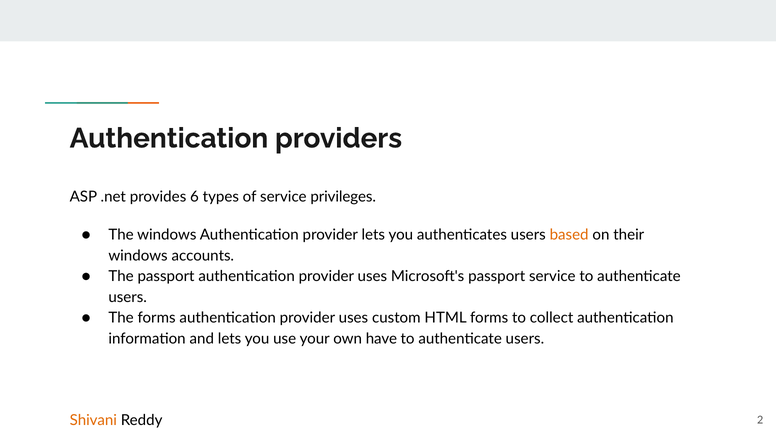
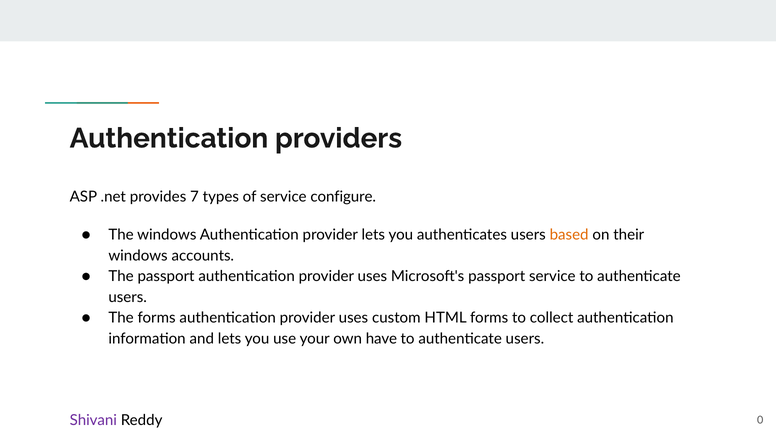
6: 6 -> 7
privileges: privileges -> configure
Shivani colour: orange -> purple
2: 2 -> 0
